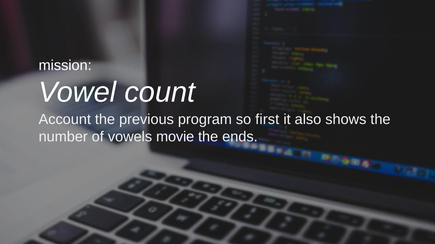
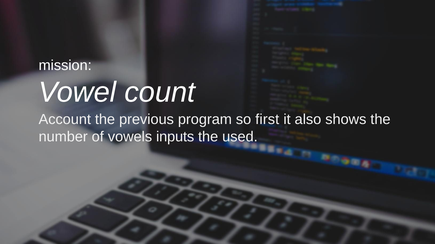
movie: movie -> inputs
ends: ends -> used
